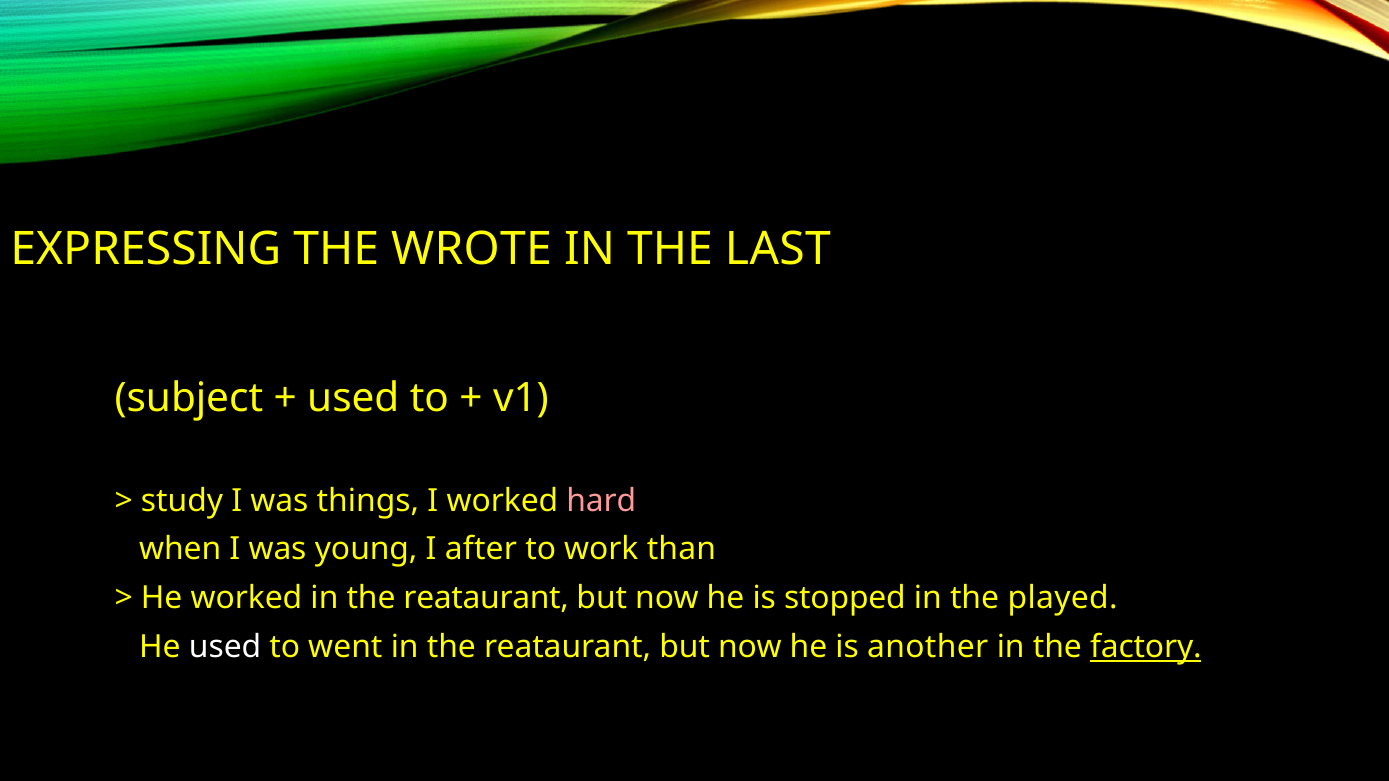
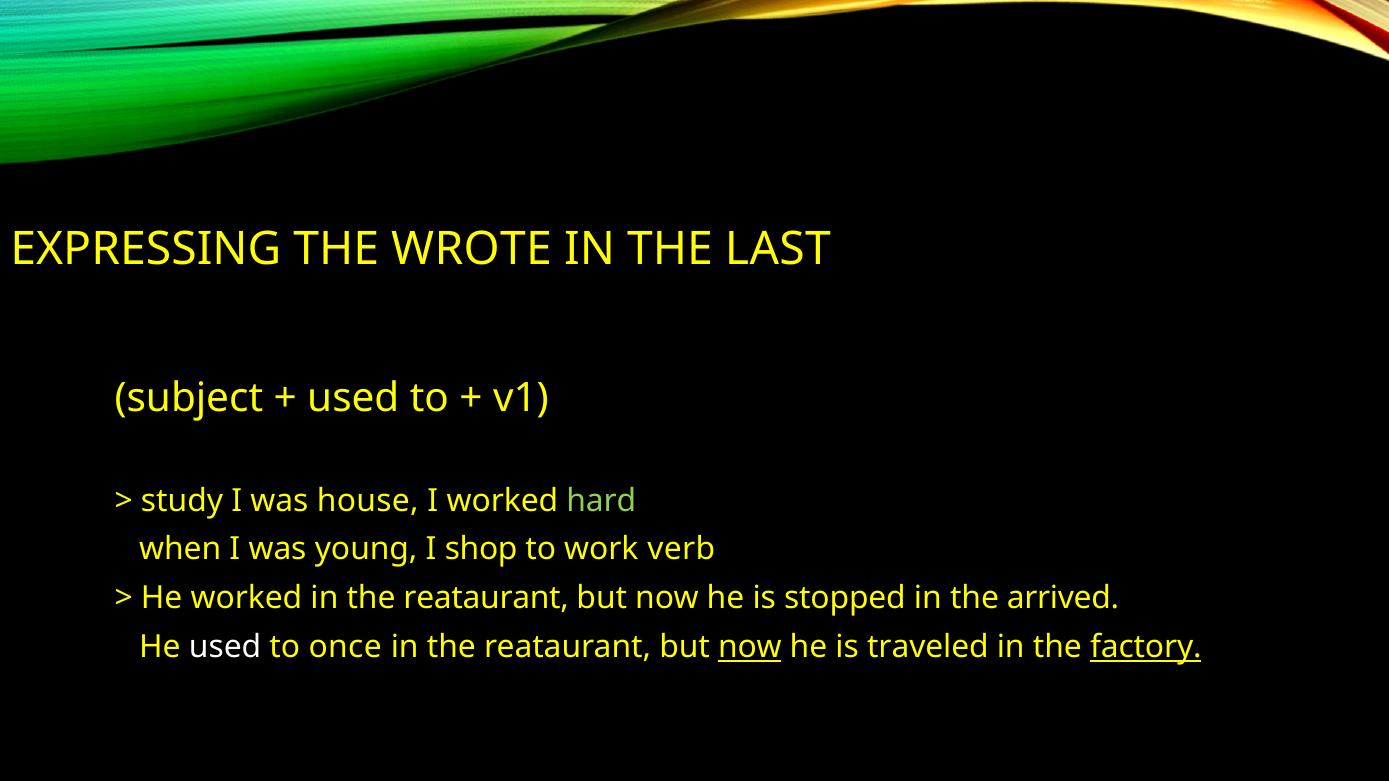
things: things -> house
hard colour: pink -> light green
after: after -> shop
than: than -> verb
played: played -> arrived
went: went -> once
now at (750, 647) underline: none -> present
another: another -> traveled
